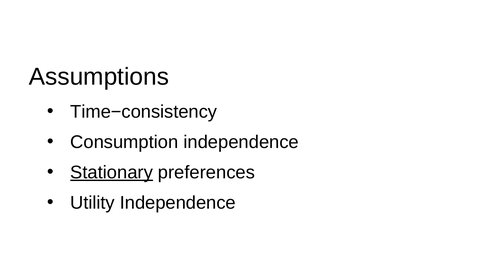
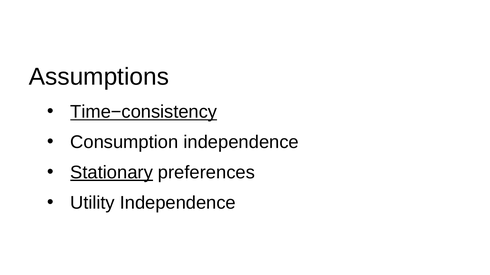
Time−consistency underline: none -> present
